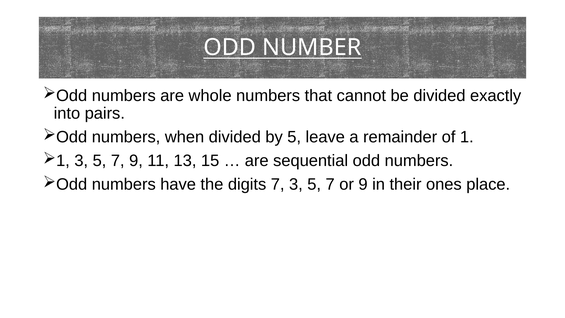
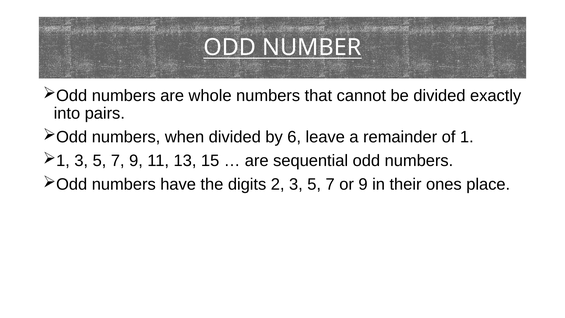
by 5: 5 -> 6
digits 7: 7 -> 2
